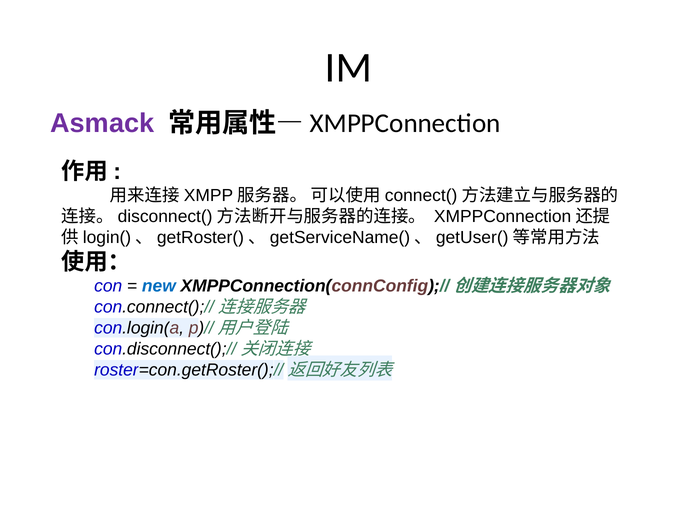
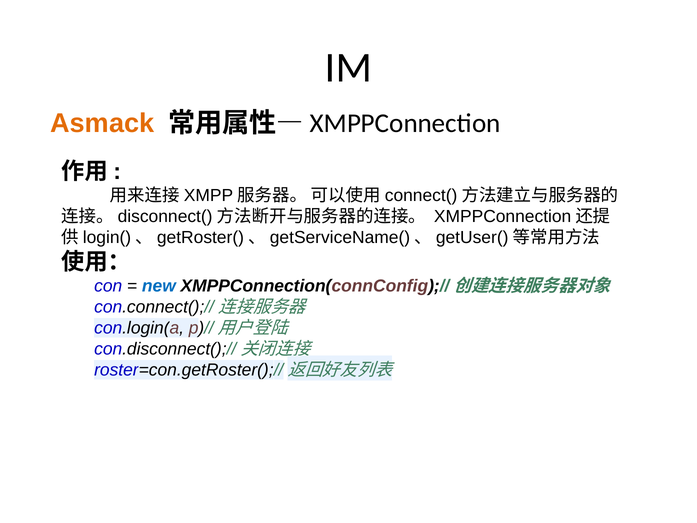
Asmack colour: purple -> orange
